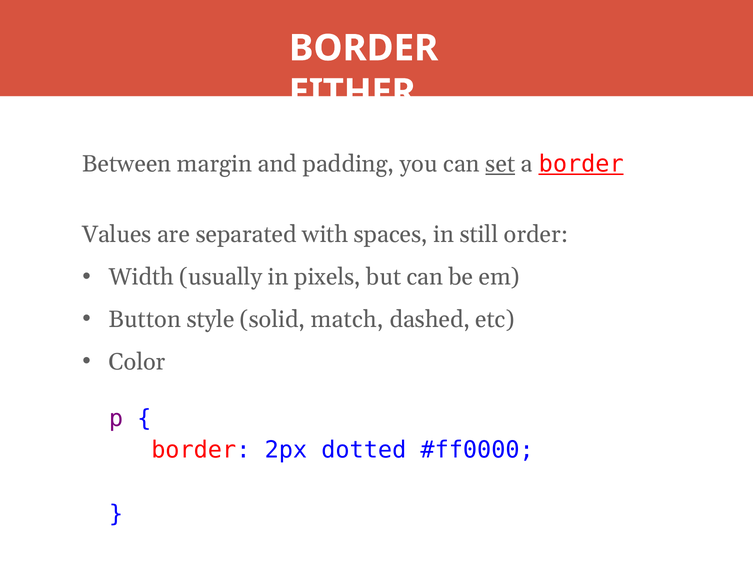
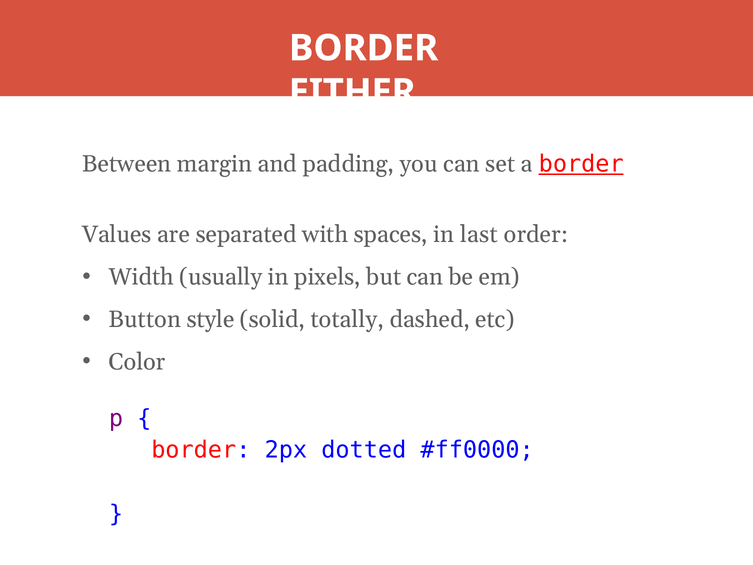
set underline: present -> none
still: still -> last
match: match -> totally
